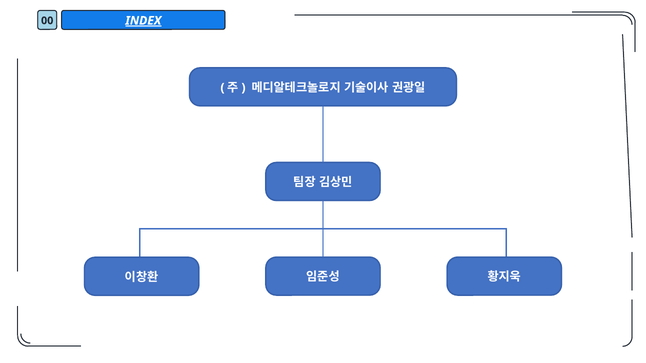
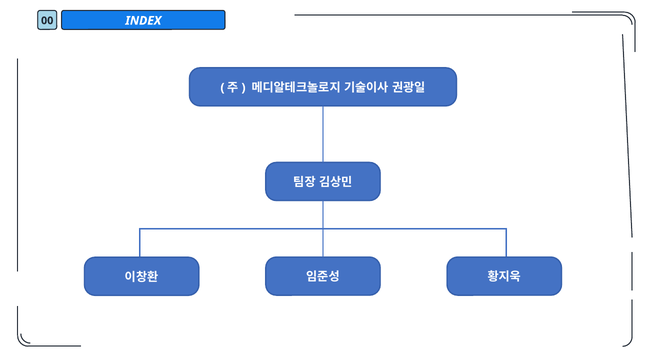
INDEX underline: present -> none
